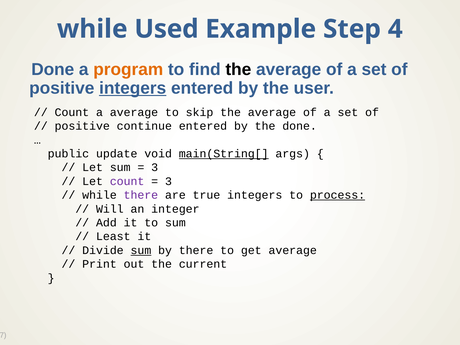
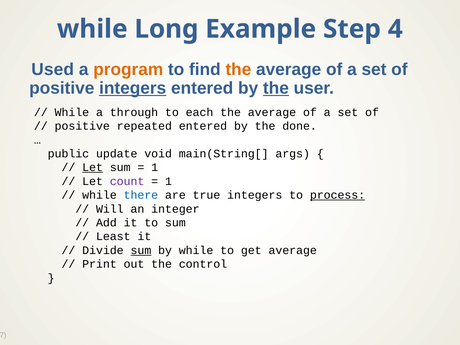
Used: Used -> Long
Done at (53, 69): Done -> Used
the at (238, 69) colour: black -> orange
the at (276, 88) underline: none -> present
Count at (72, 112): Count -> While
a average: average -> through
skip: skip -> each
continue: continue -> repeated
main(String[ underline: present -> none
Let at (93, 168) underline: none -> present
3 at (155, 168): 3 -> 1
3 at (168, 181): 3 -> 1
there at (141, 195) colour: purple -> blue
by there: there -> while
current: current -> control
